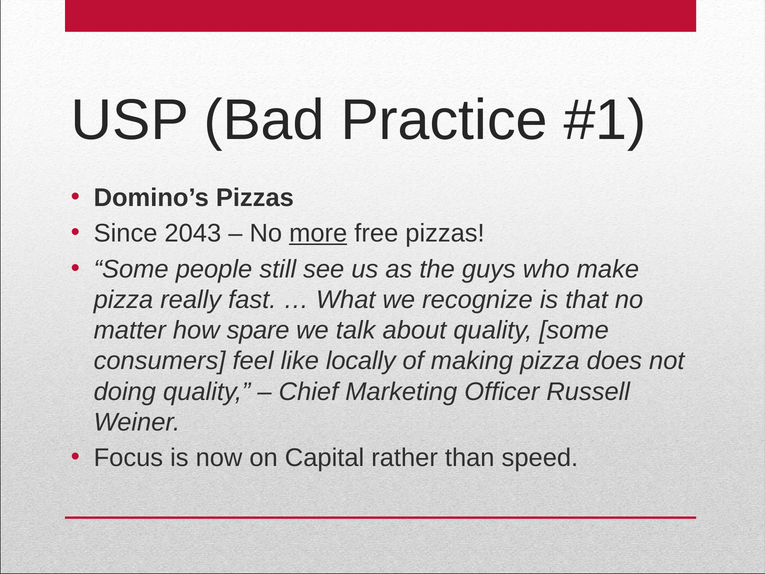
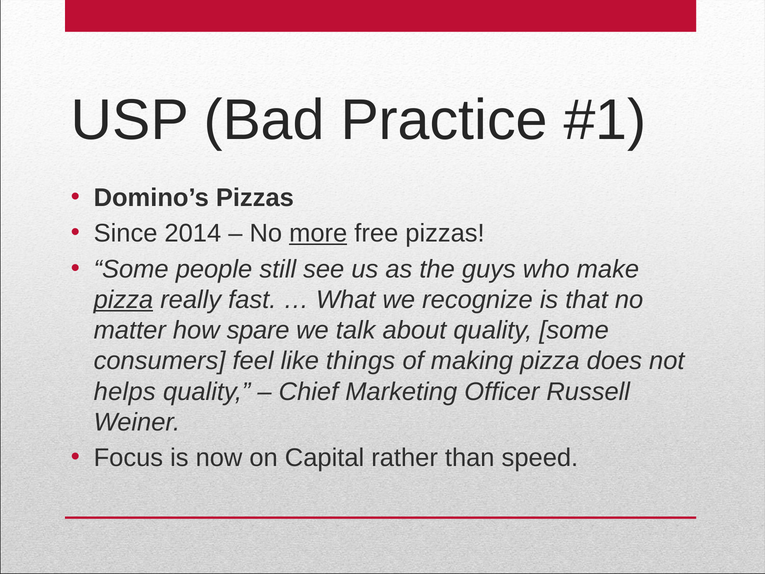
2043: 2043 -> 2014
pizza at (123, 300) underline: none -> present
locally: locally -> things
doing: doing -> helps
